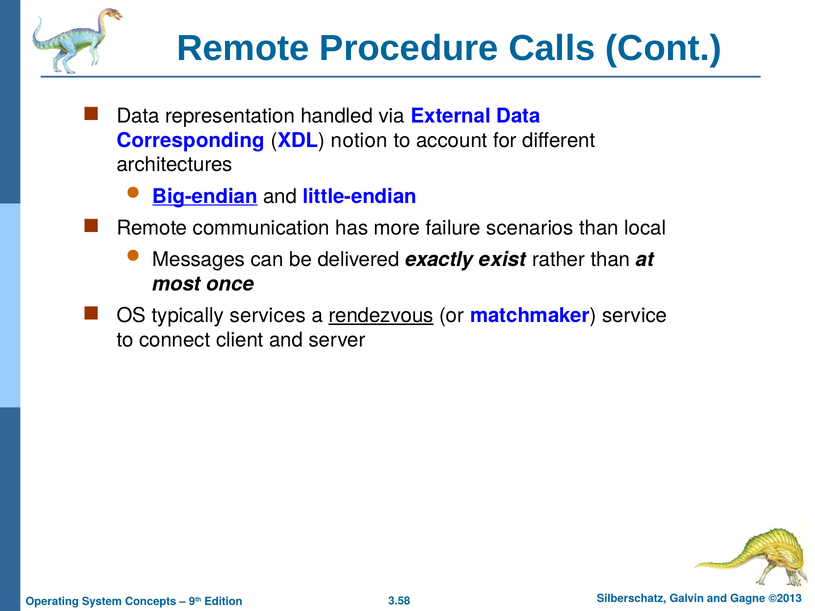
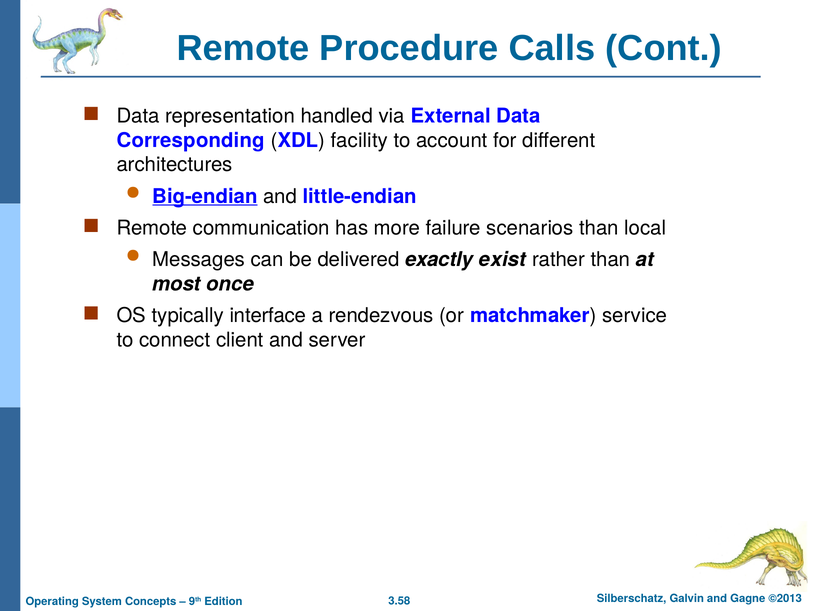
notion: notion -> facility
services: services -> interface
rendezvous underline: present -> none
